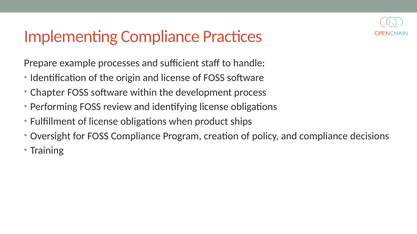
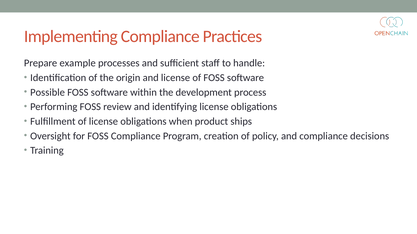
Chapter: Chapter -> Possible
